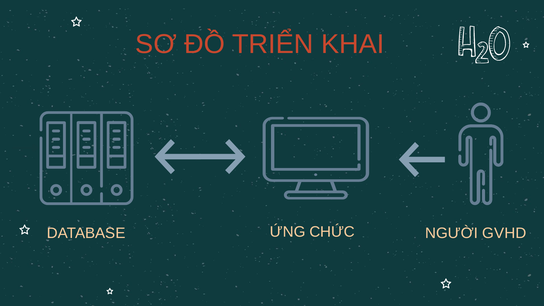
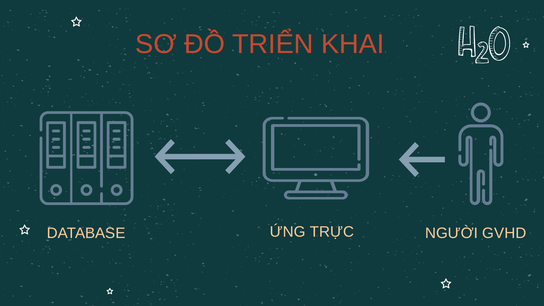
CHỨC: CHỨC -> TRỰC
